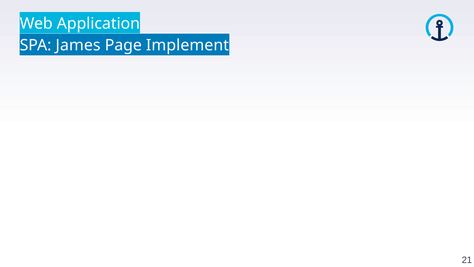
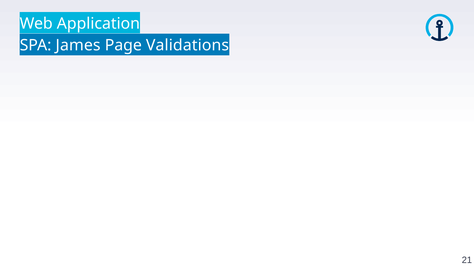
Implement: Implement -> Validations
